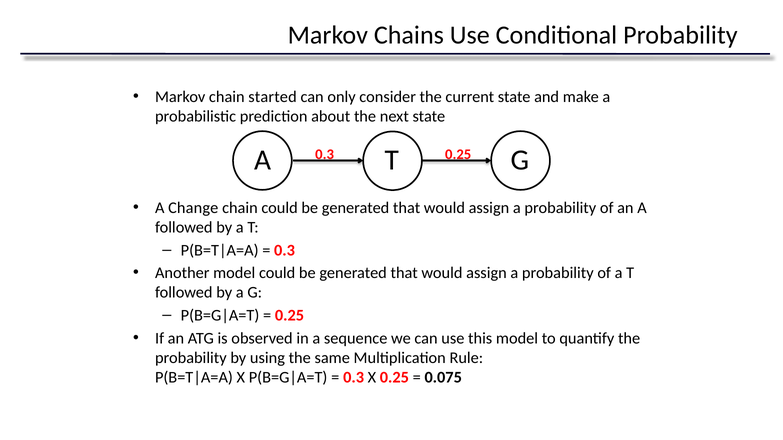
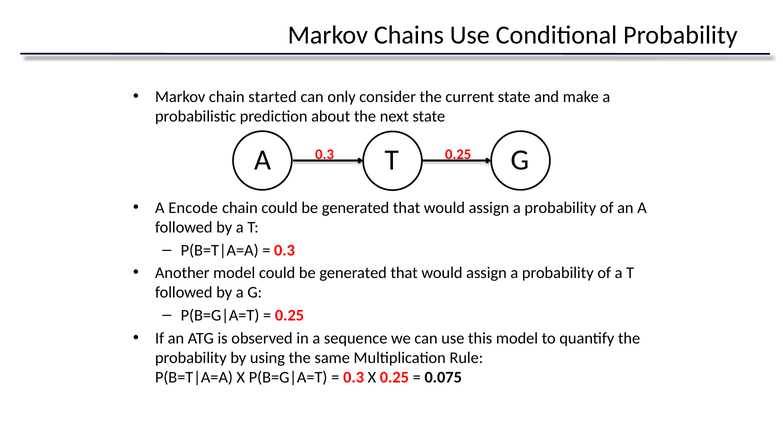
Change: Change -> Encode
